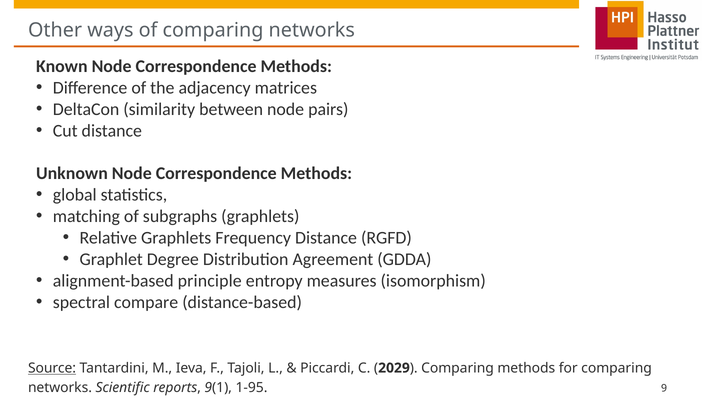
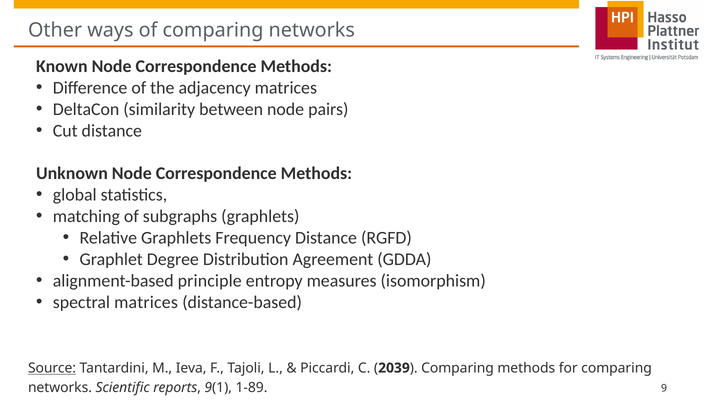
spectral compare: compare -> matrices
2029: 2029 -> 2039
1-95: 1-95 -> 1-89
